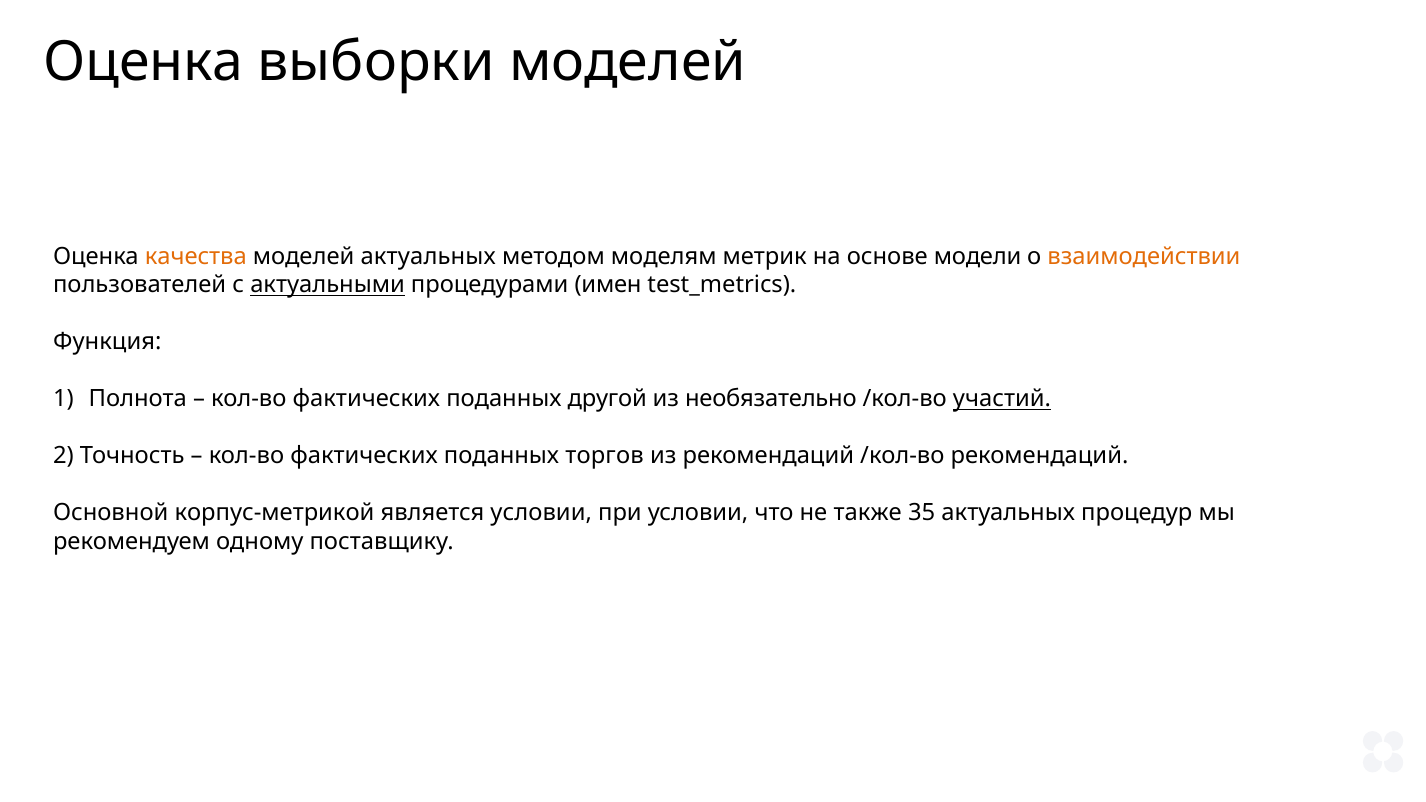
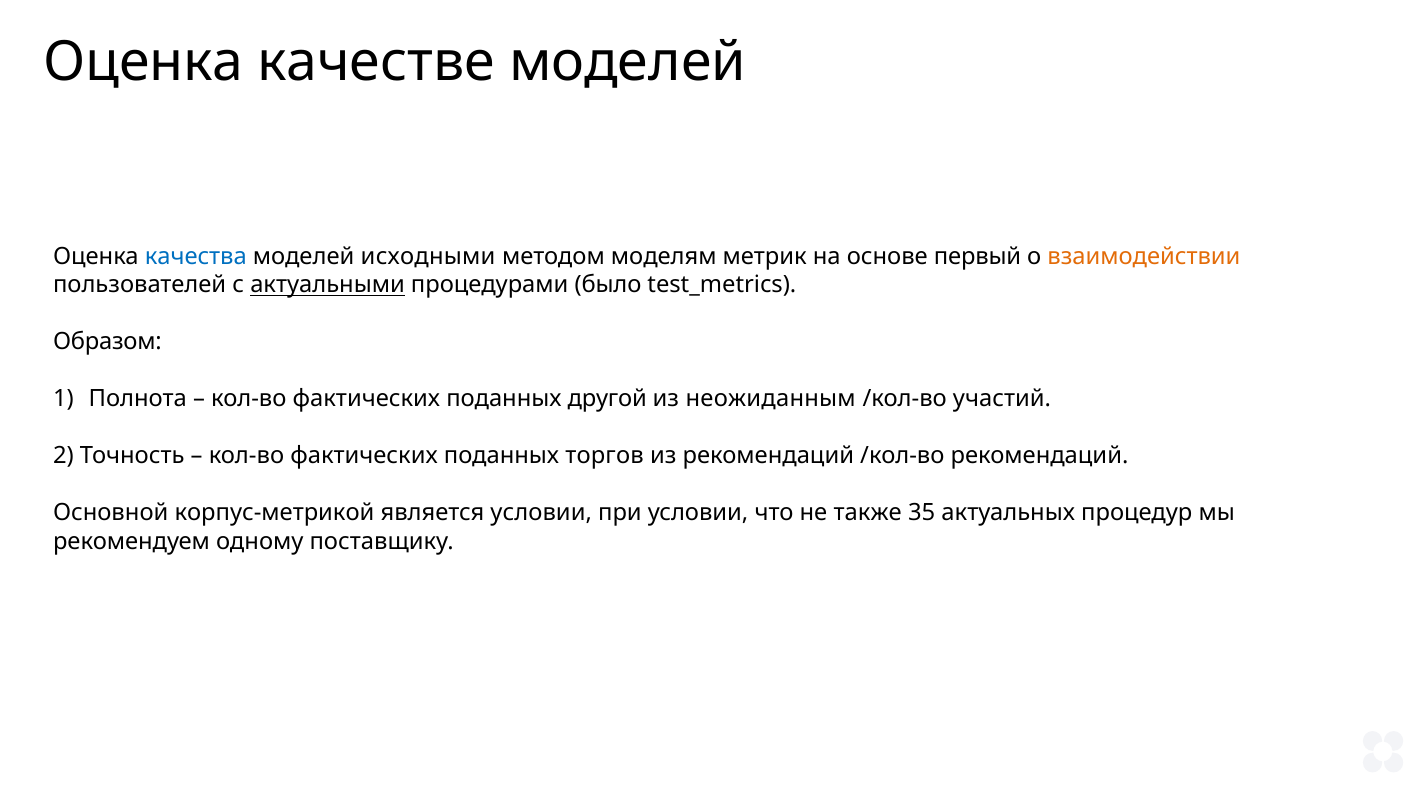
выборки: выборки -> качестве
качества colour: orange -> blue
моделей актуальных: актуальных -> исходными
модели: модели -> первый
имен: имен -> было
Функция: Функция -> Образом
необязательно: необязательно -> неожиданным
участий underline: present -> none
